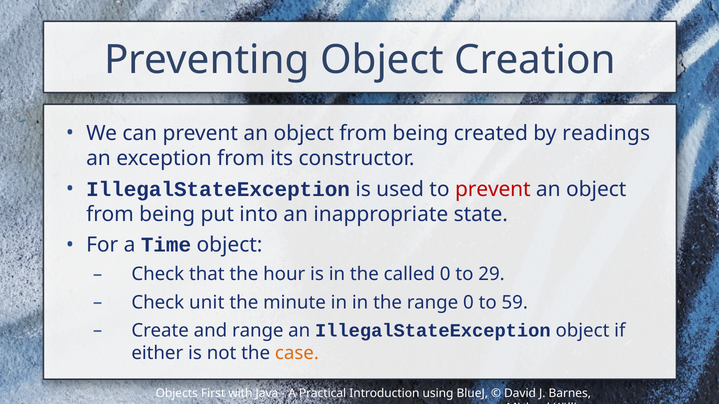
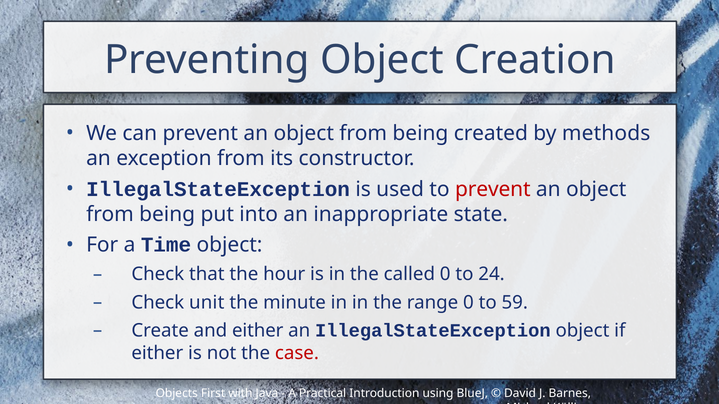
readings: readings -> methods
29: 29 -> 24
and range: range -> either
case colour: orange -> red
